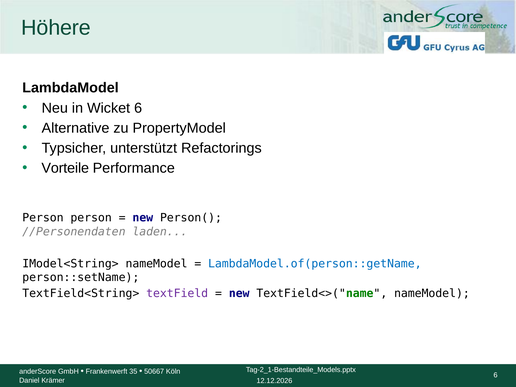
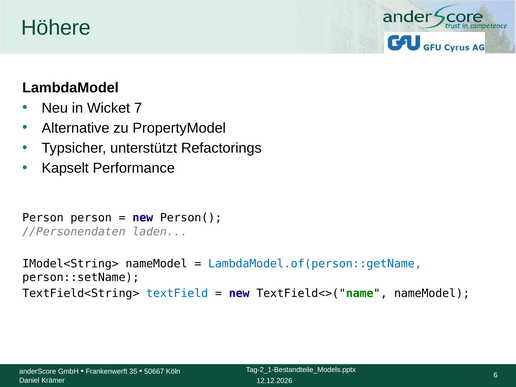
Wicket 6: 6 -> 7
Vorteile: Vorteile -> Kapselt
textField colour: purple -> blue
